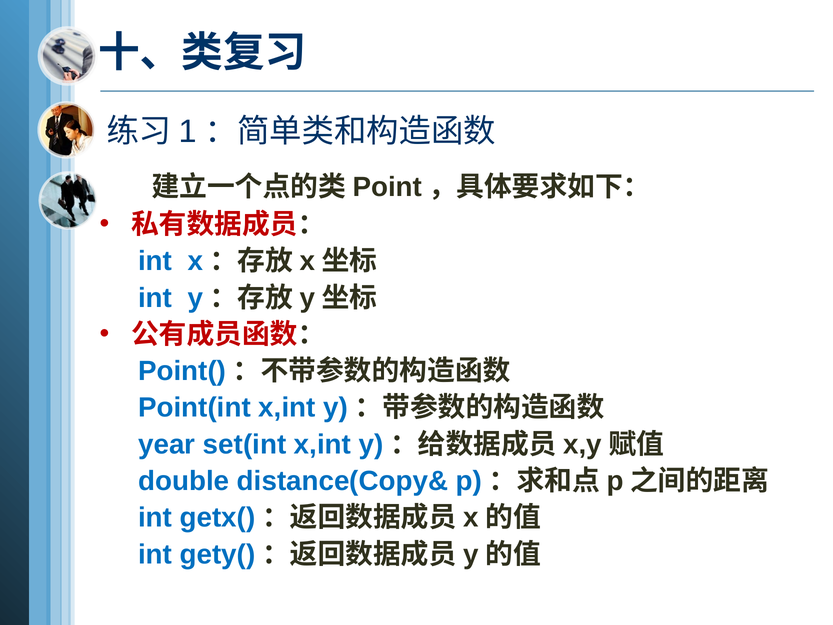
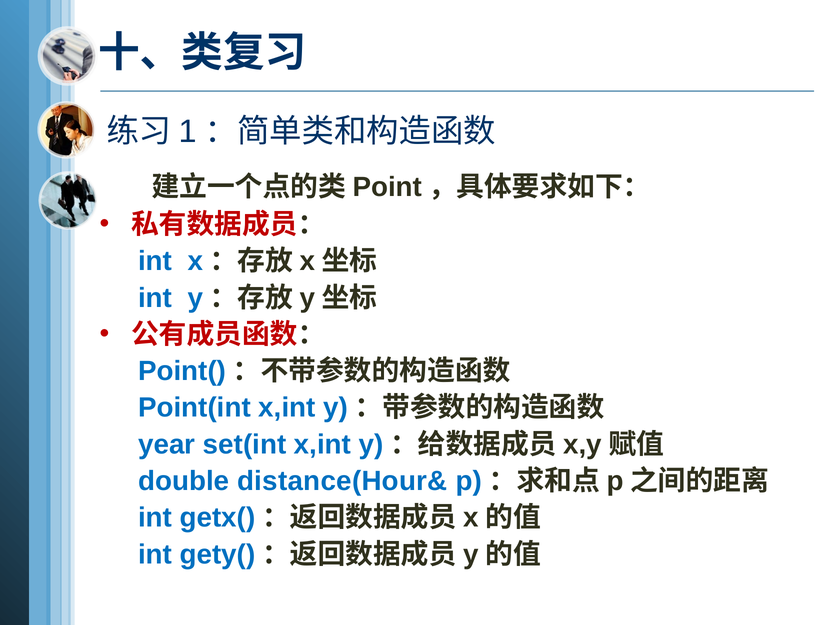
distance(Copy&: distance(Copy& -> distance(Hour&
